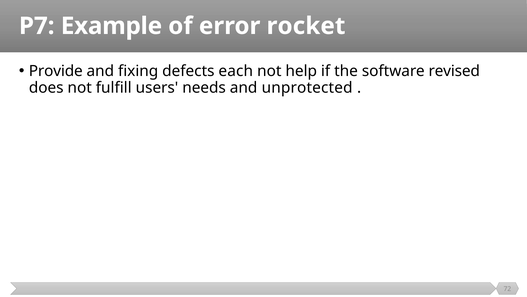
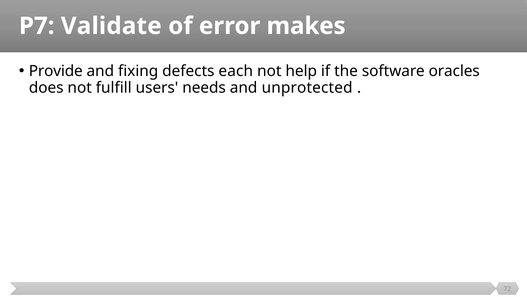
Example: Example -> Validate
rocket: rocket -> makes
revised: revised -> oracles
